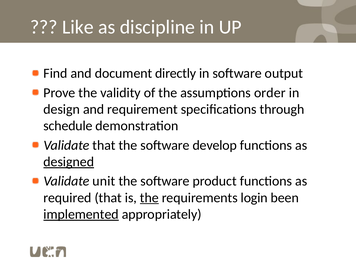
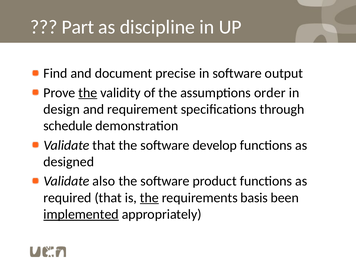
Like: Like -> Part
directly: directly -> precise
the at (88, 93) underline: none -> present
designed underline: present -> none
unit: unit -> also
login: login -> basis
